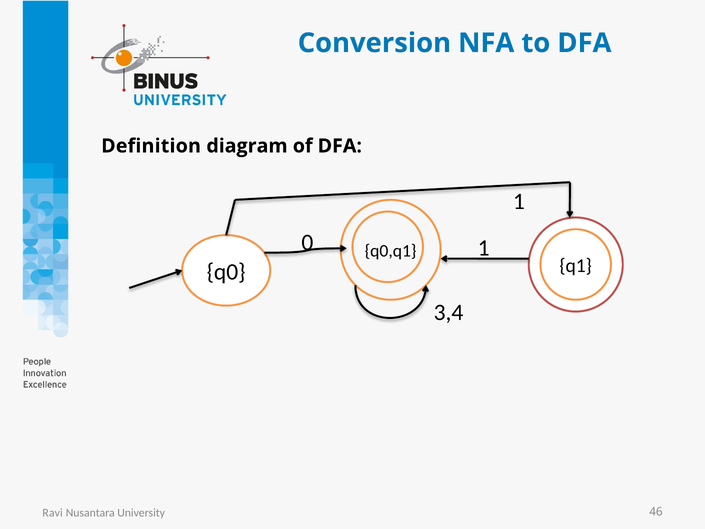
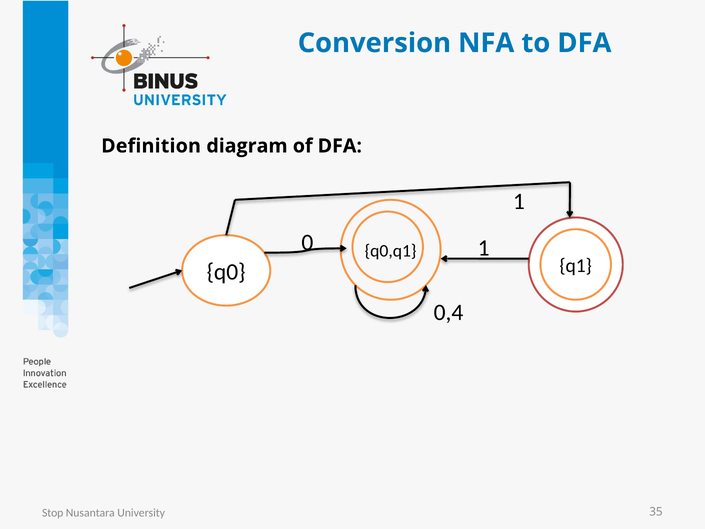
3,4: 3,4 -> 0,4
Ravi: Ravi -> Stop
46: 46 -> 35
